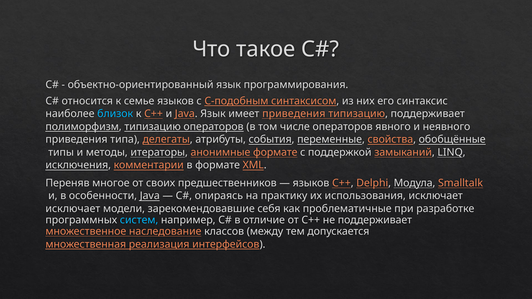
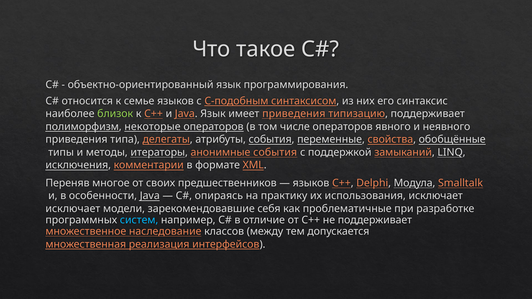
близок colour: light blue -> light green
полиморфизм типизацию: типизацию -> некоторые
анонимные формате: формате -> события
